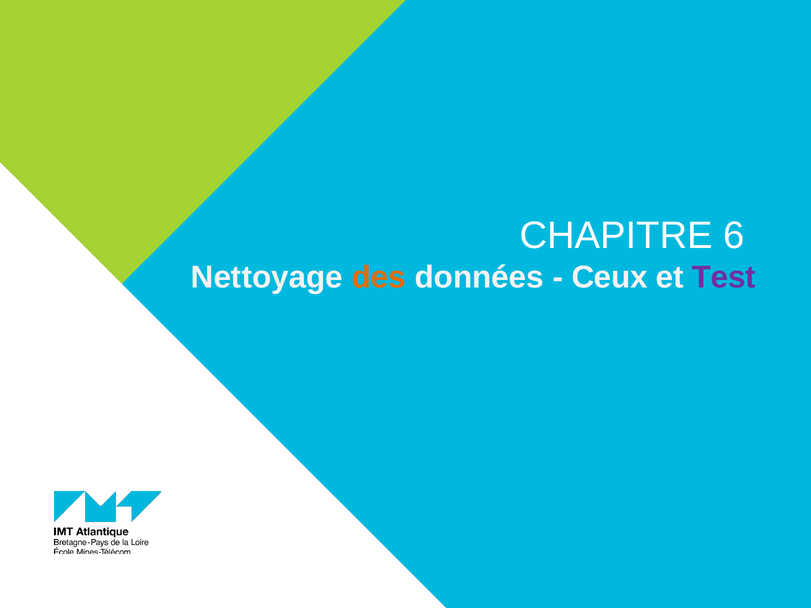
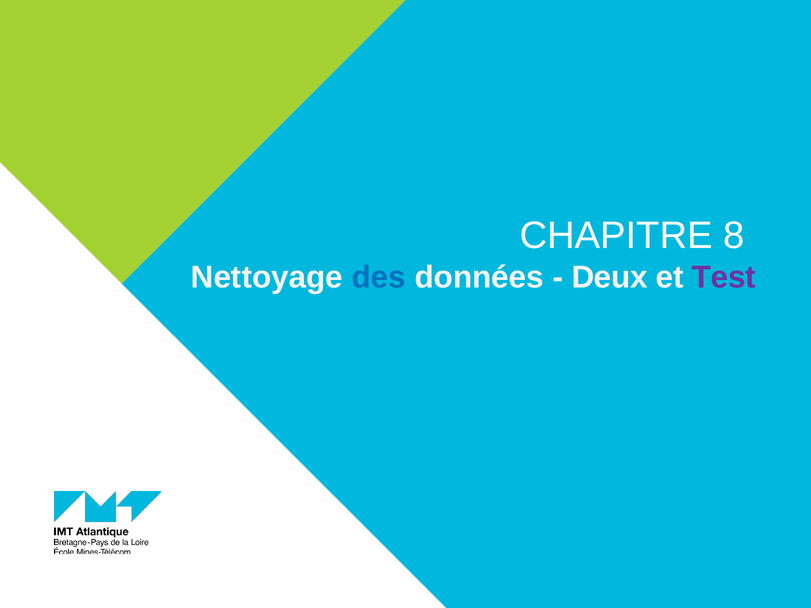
6: 6 -> 8
des colour: orange -> blue
Ceux: Ceux -> Deux
